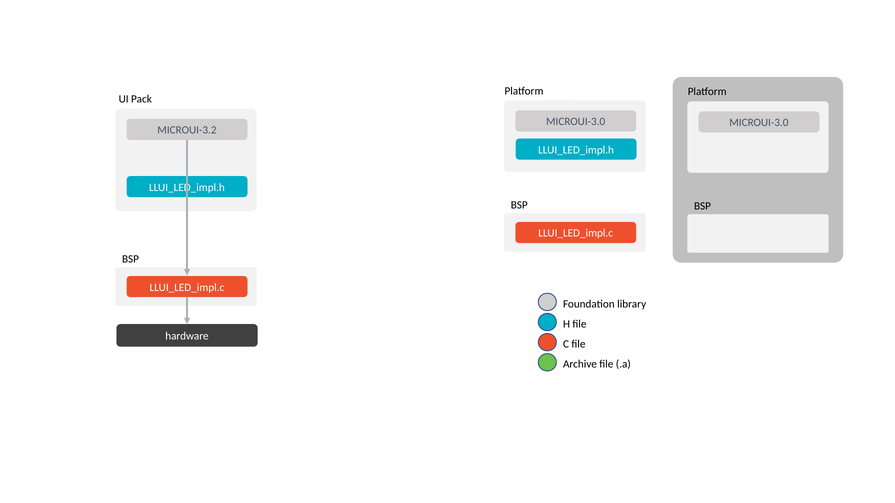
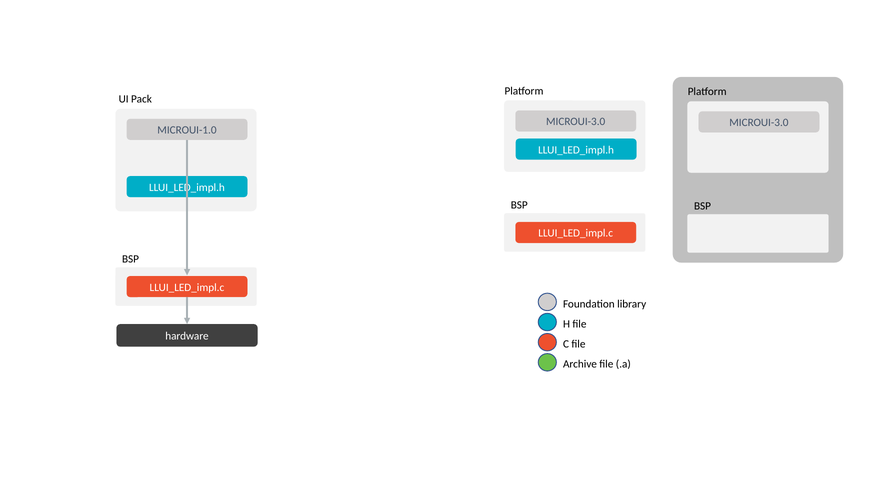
MICROUI-3.2: MICROUI-3.2 -> MICROUI-1.0
